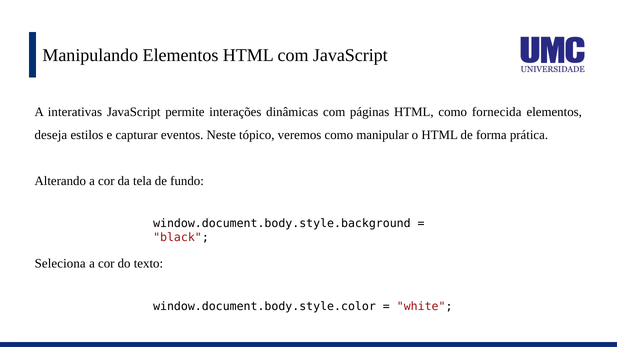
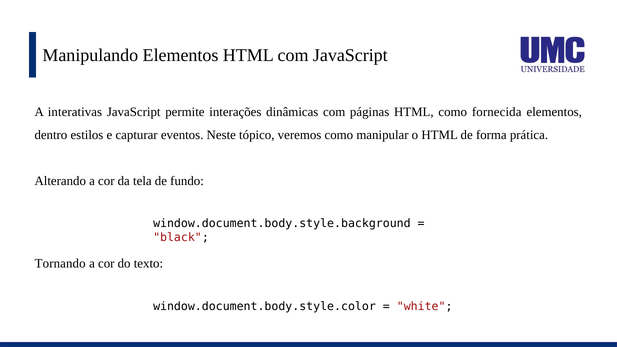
deseja: deseja -> dentro
Seleciona: Seleciona -> Tornando
